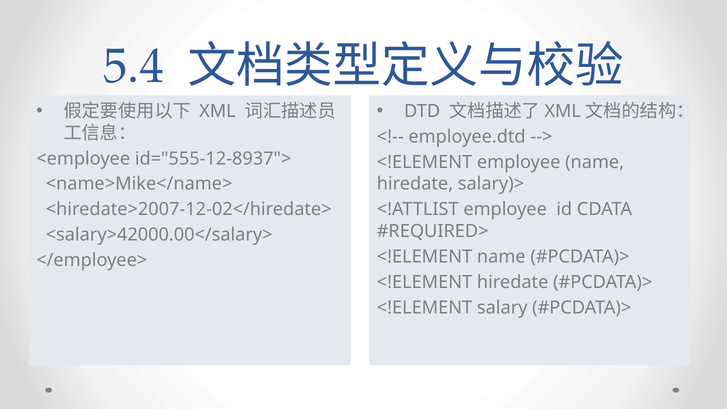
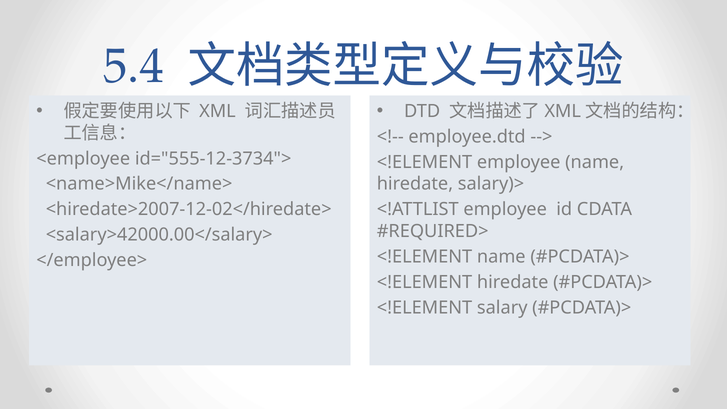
id="555-12-8937">: id="555-12-8937"> -> id="555-12-3734">
